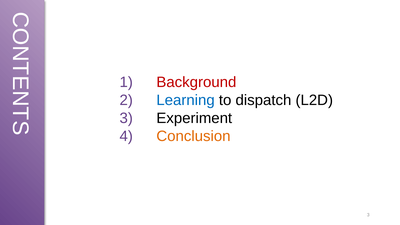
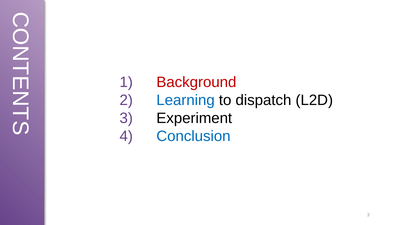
Conclusion colour: orange -> blue
